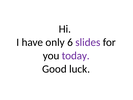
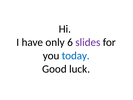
today colour: purple -> blue
